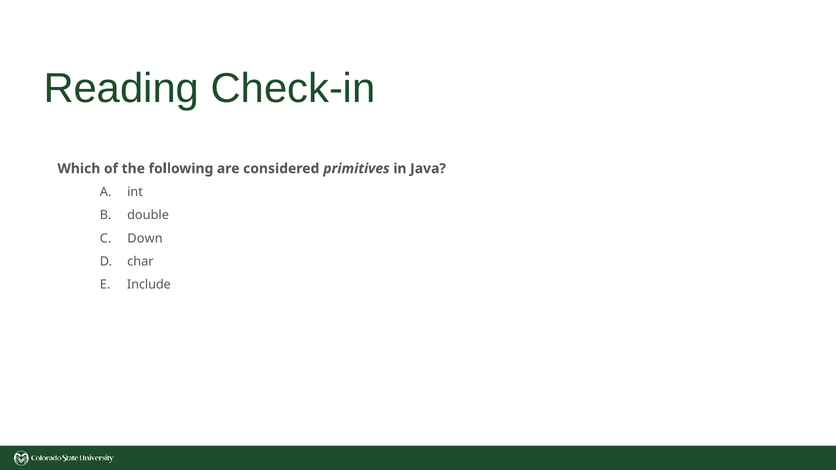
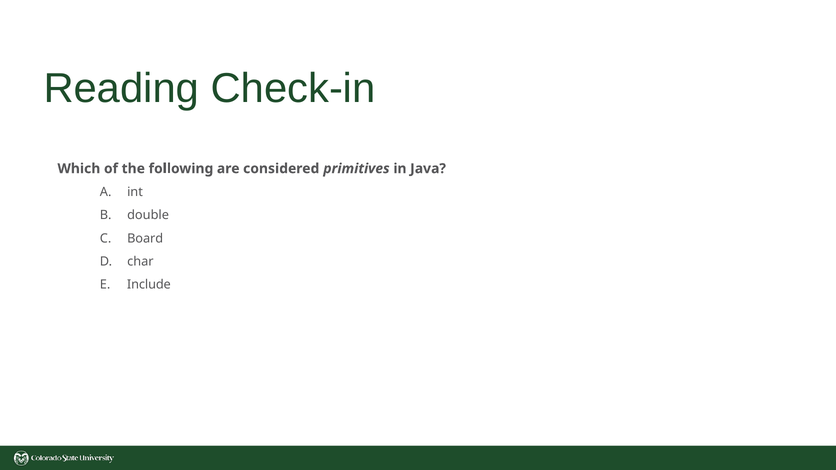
Down: Down -> Board
